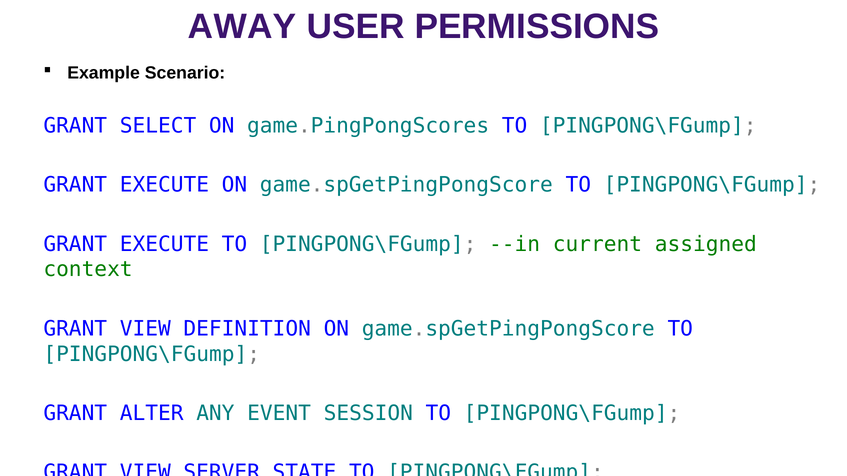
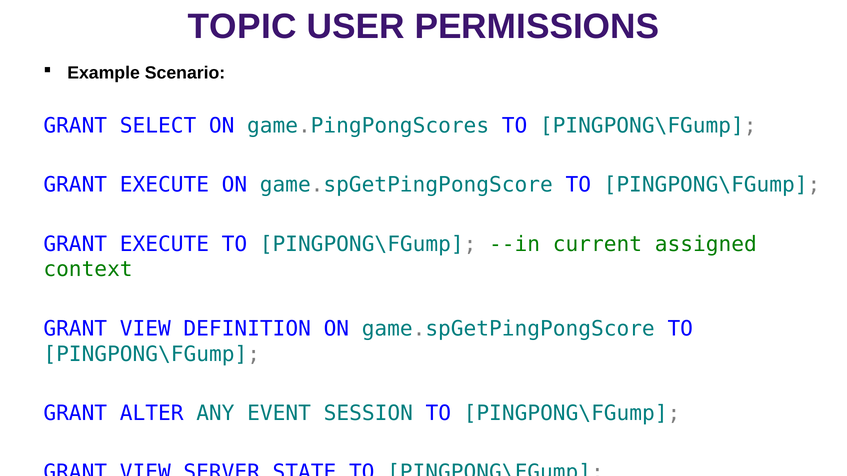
AWAY: AWAY -> TOPIC
